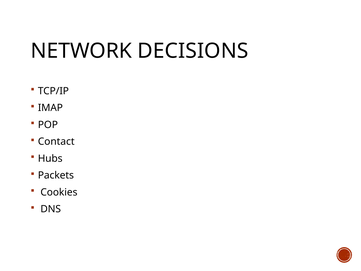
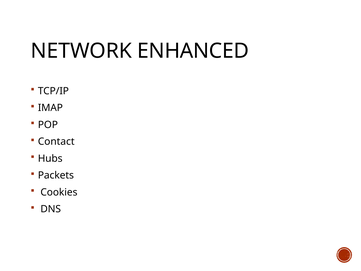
DECISIONS: DECISIONS -> ENHANCED
